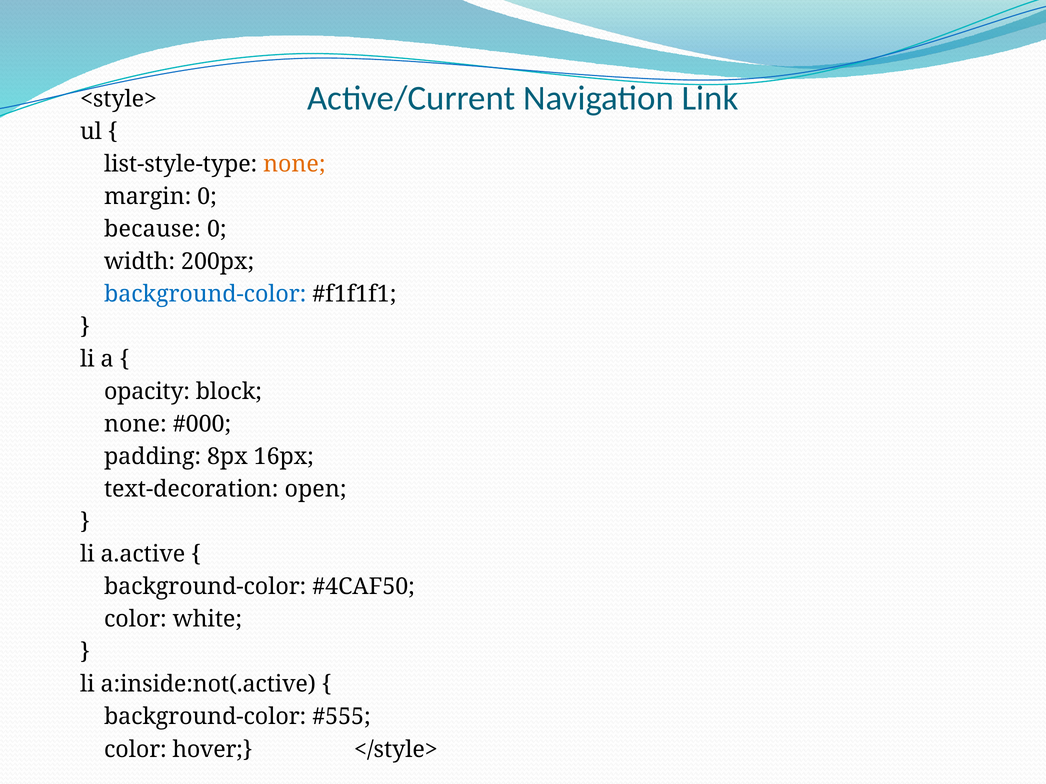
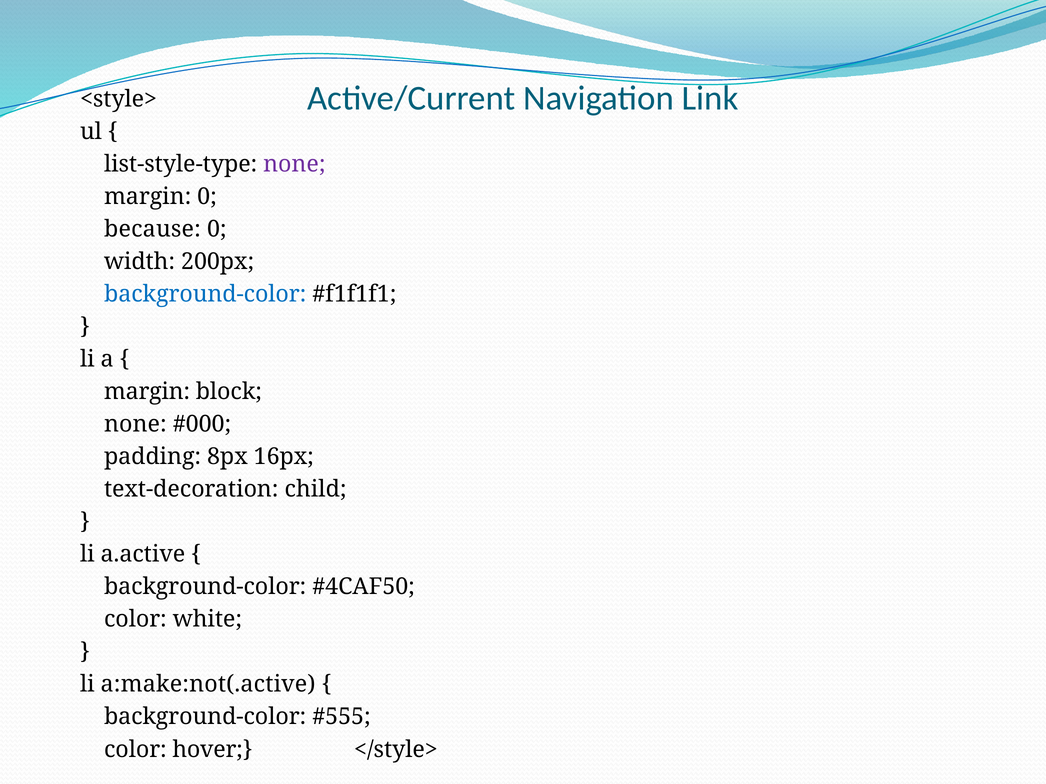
none at (294, 164) colour: orange -> purple
opacity at (147, 392): opacity -> margin
open: open -> child
a:inside:not(.active: a:inside:not(.active -> a:make:not(.active
